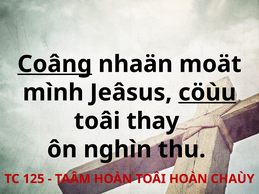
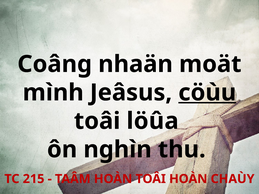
Coâng underline: present -> none
thay: thay -> löûa
125: 125 -> 215
